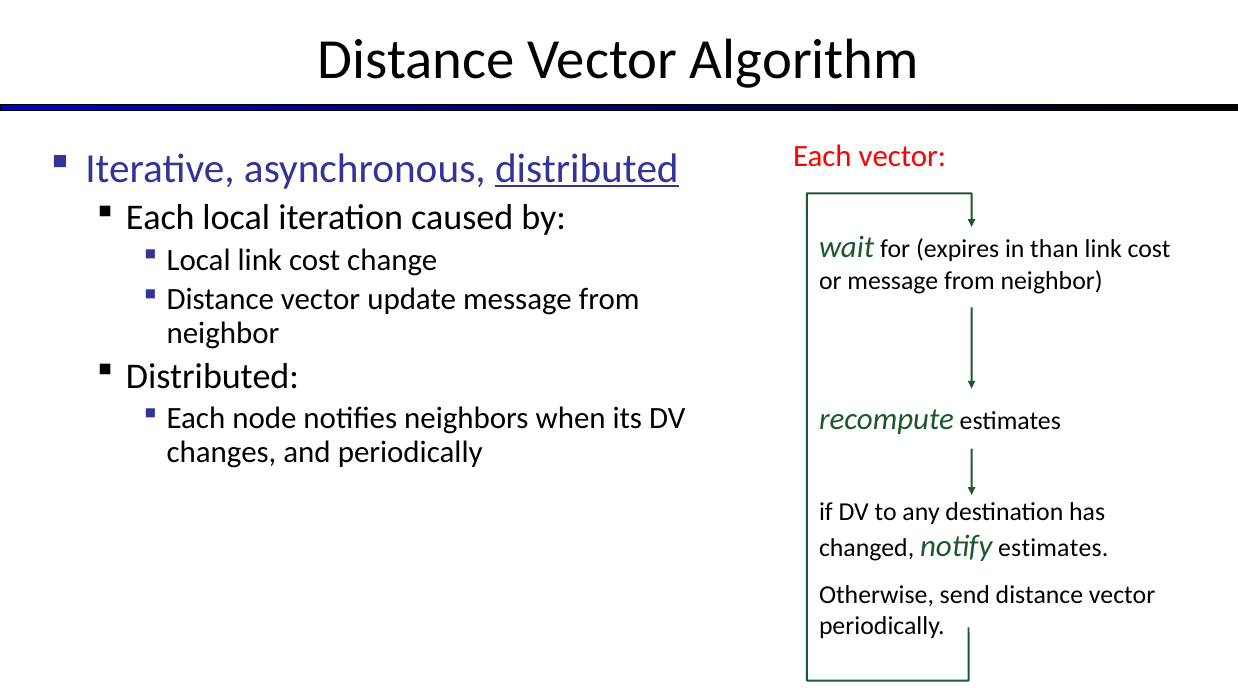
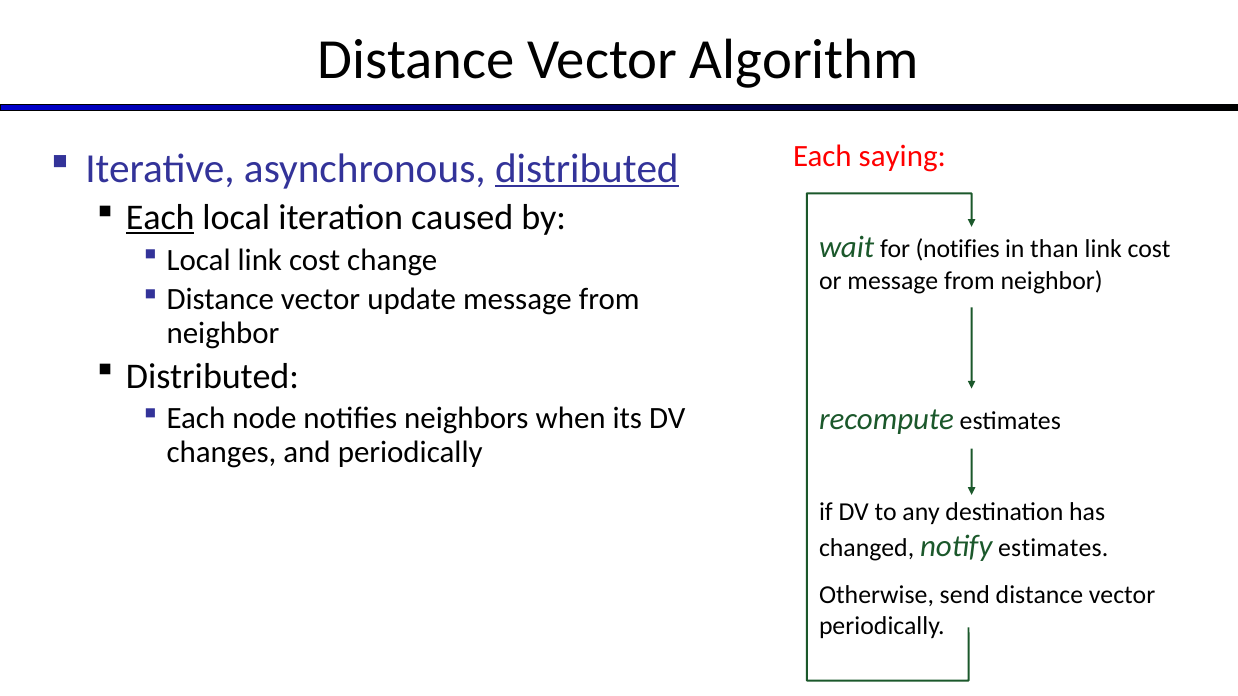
Each vector: vector -> saying
Each at (160, 218) underline: none -> present
for expires: expires -> notifies
